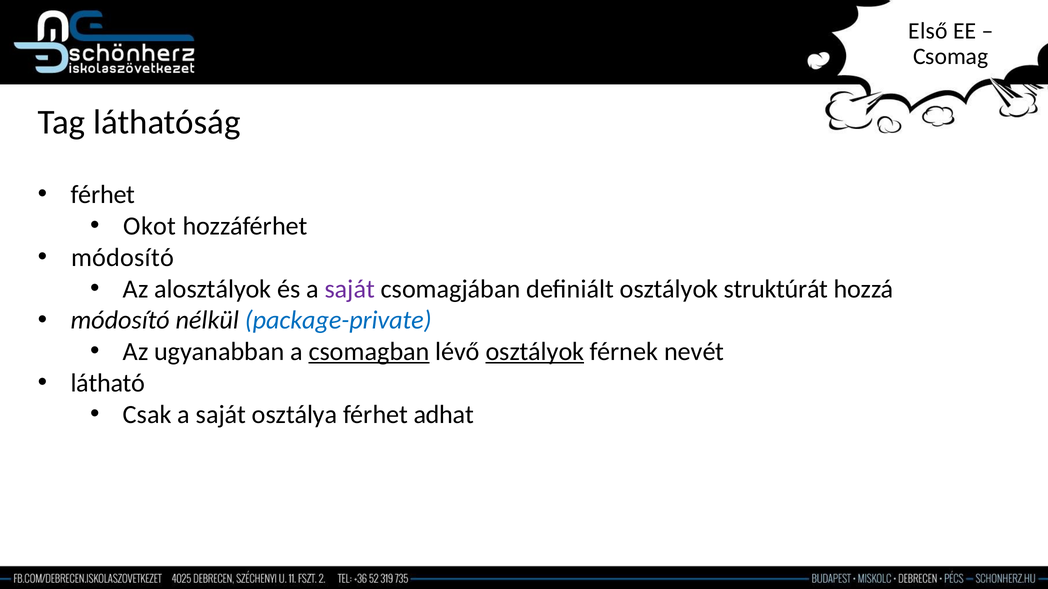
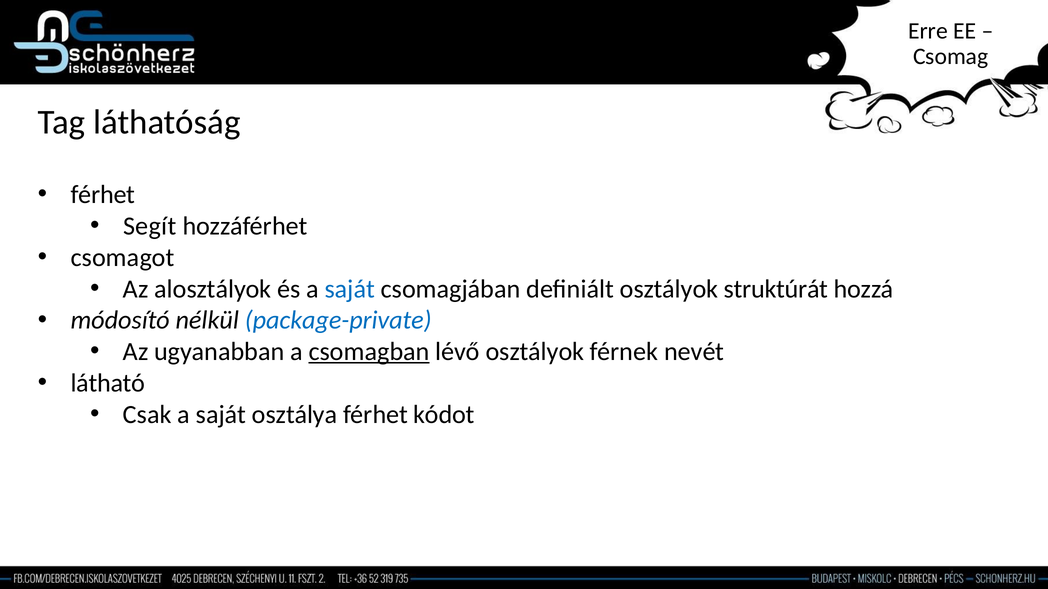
Első: Első -> Erre
Okot: Okot -> Segít
módosító at (122, 258): módosító -> csomagot
saját at (350, 289) colour: purple -> blue
osztályok at (535, 352) underline: present -> none
adhat: adhat -> kódot
